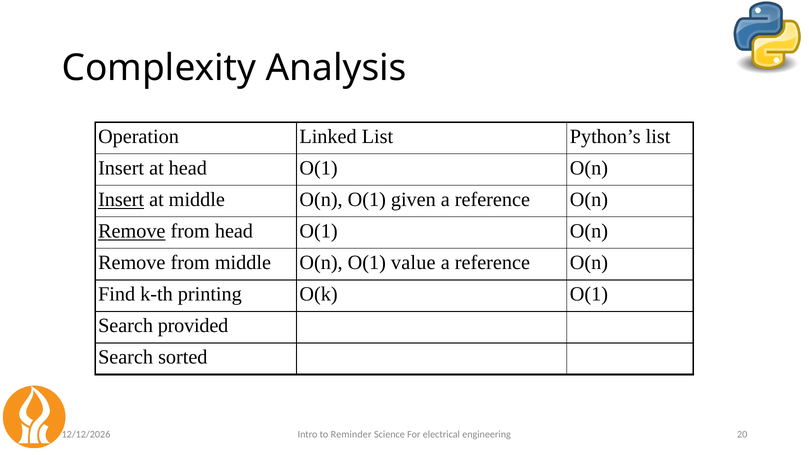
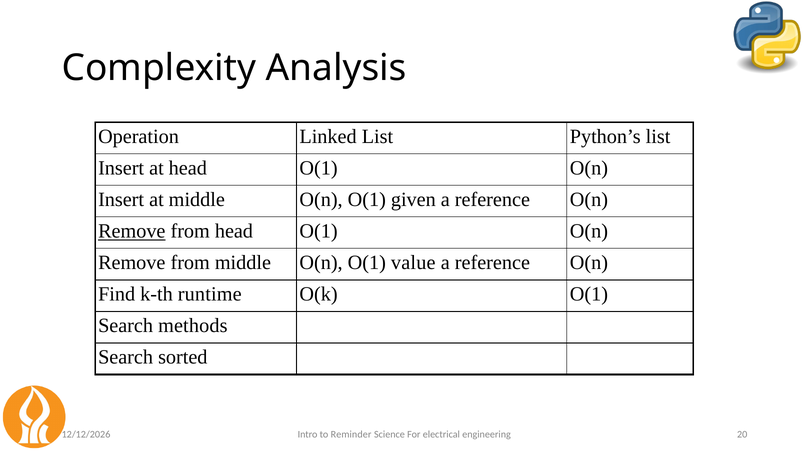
Insert at (121, 200) underline: present -> none
printing: printing -> runtime
provided: provided -> methods
